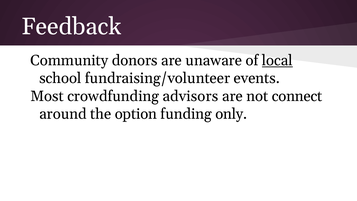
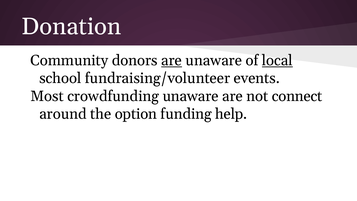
Feedback: Feedback -> Donation
are at (172, 60) underline: none -> present
crowdfunding advisors: advisors -> unaware
only: only -> help
